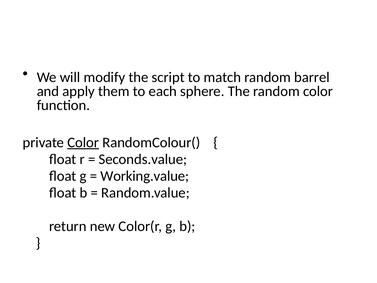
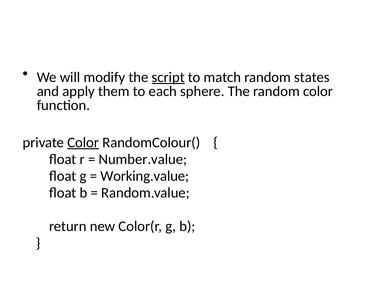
script underline: none -> present
barrel: barrel -> states
Seconds.value: Seconds.value -> Number.value
